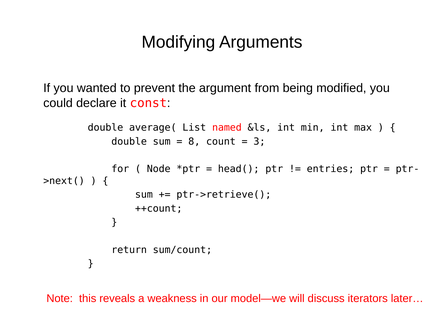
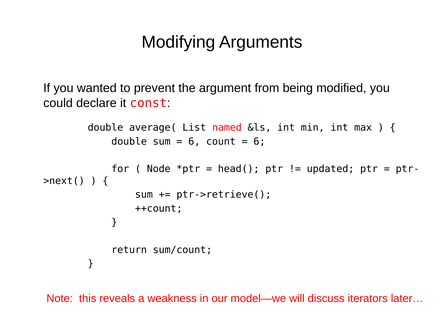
8 at (194, 141): 8 -> 6
3 at (259, 141): 3 -> 6
entries: entries -> updated
